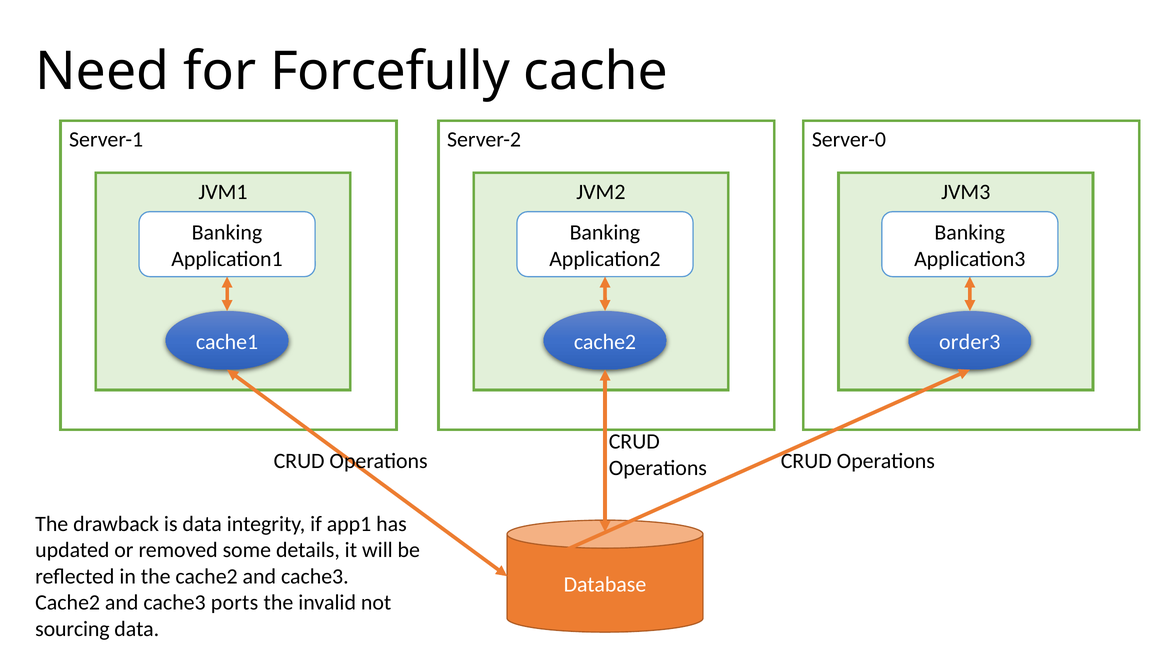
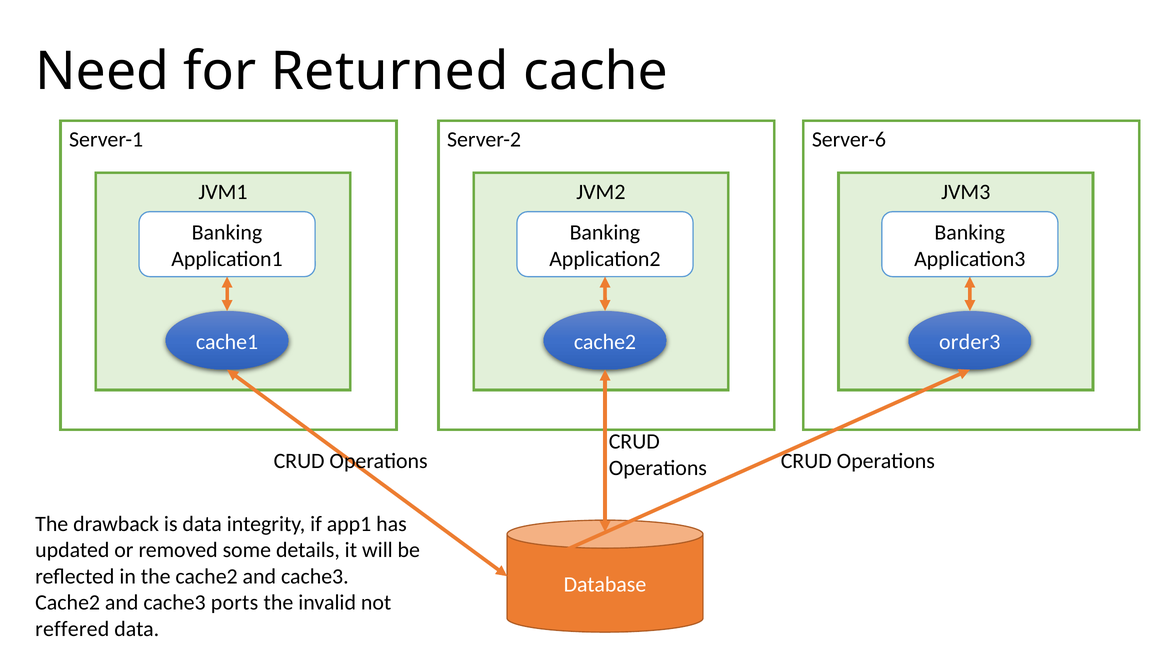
Forcefully: Forcefully -> Returned
Server-0: Server-0 -> Server-6
sourcing: sourcing -> reffered
